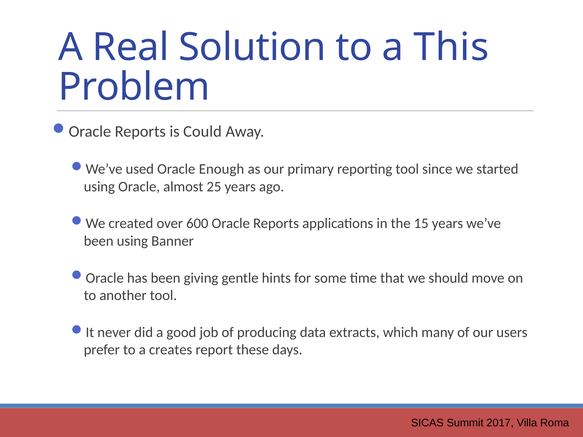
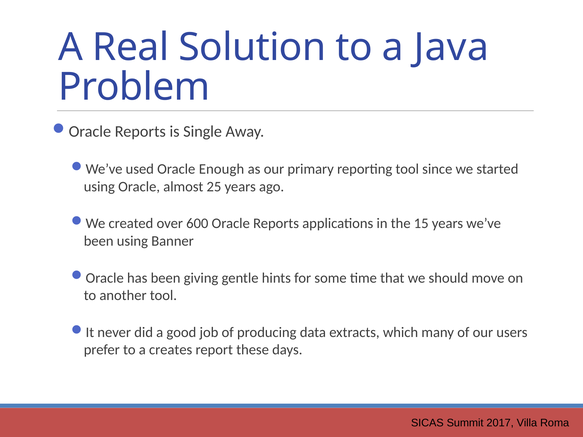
This: This -> Java
Could: Could -> Single
